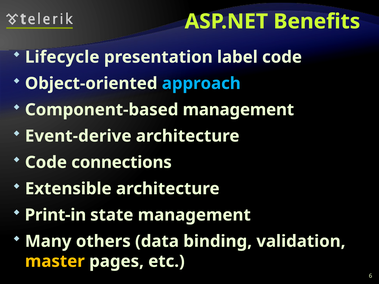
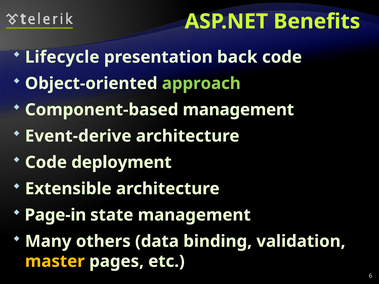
label: label -> back
approach colour: light blue -> light green
connections: connections -> deployment
Print-in: Print-in -> Page-in
